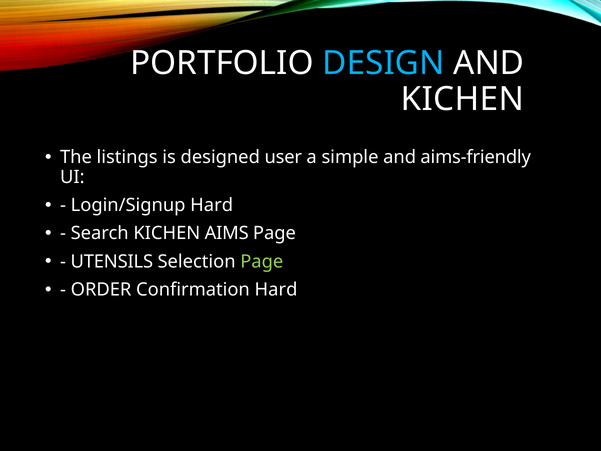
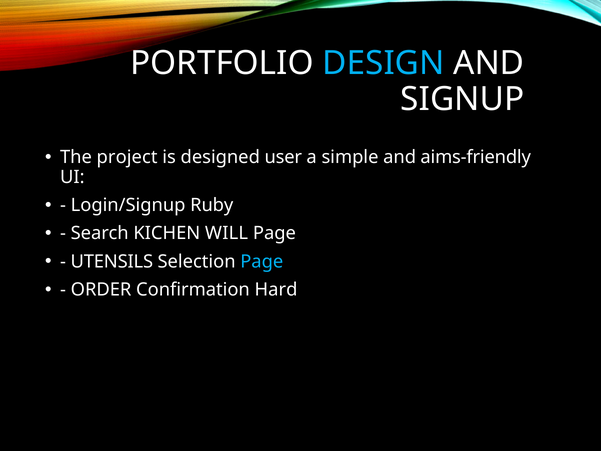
KICHEN at (462, 99): KICHEN -> SIGNUP
listings: listings -> project
Login/Signup Hard: Hard -> Ruby
AIMS: AIMS -> WILL
Page at (262, 261) colour: light green -> light blue
